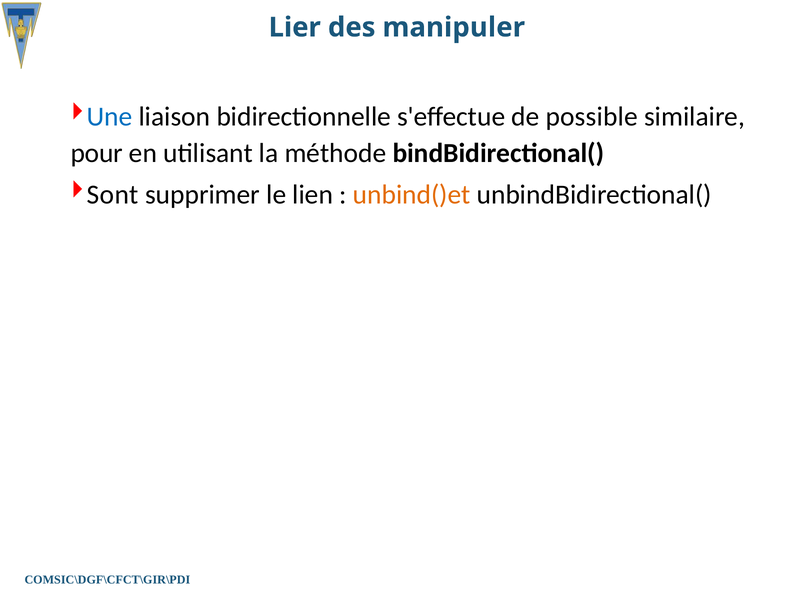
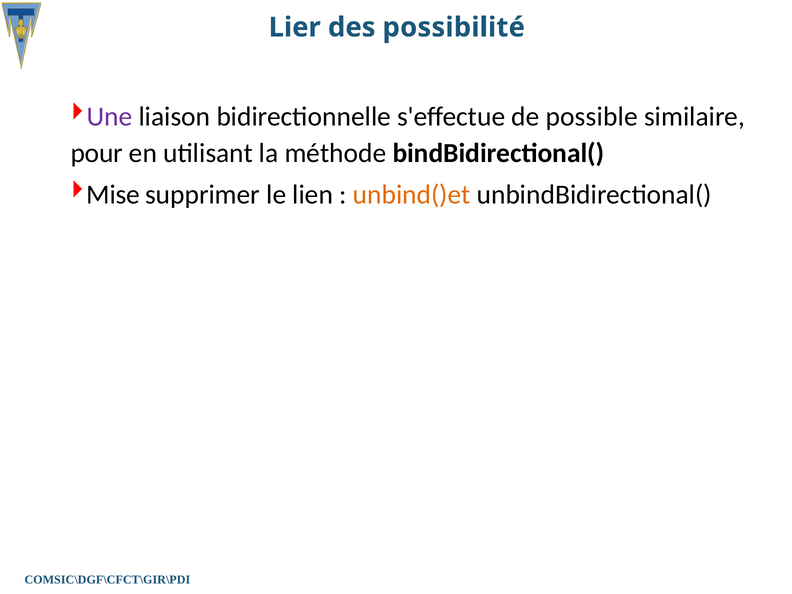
manipuler: manipuler -> possibilité
Une colour: blue -> purple
Sont: Sont -> Mise
